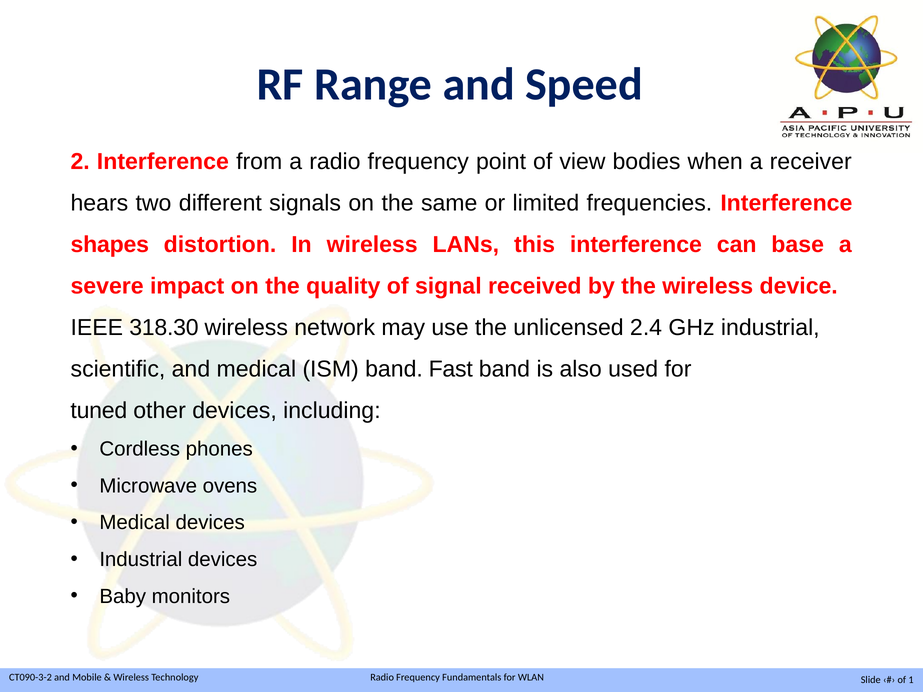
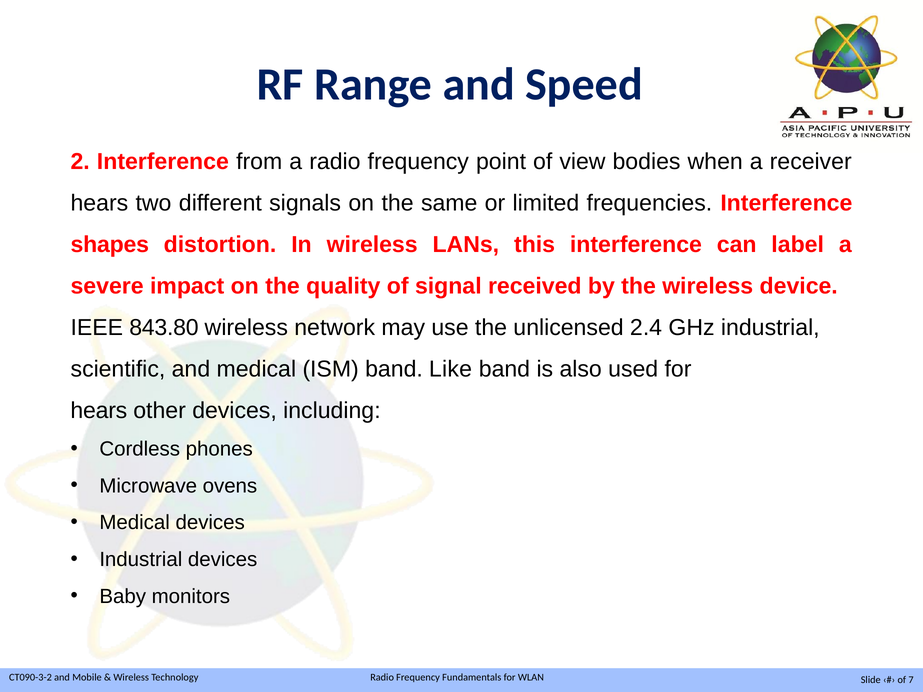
base: base -> label
318.30: 318.30 -> 843.80
Fast: Fast -> Like
tuned at (99, 411): tuned -> hears
1: 1 -> 7
